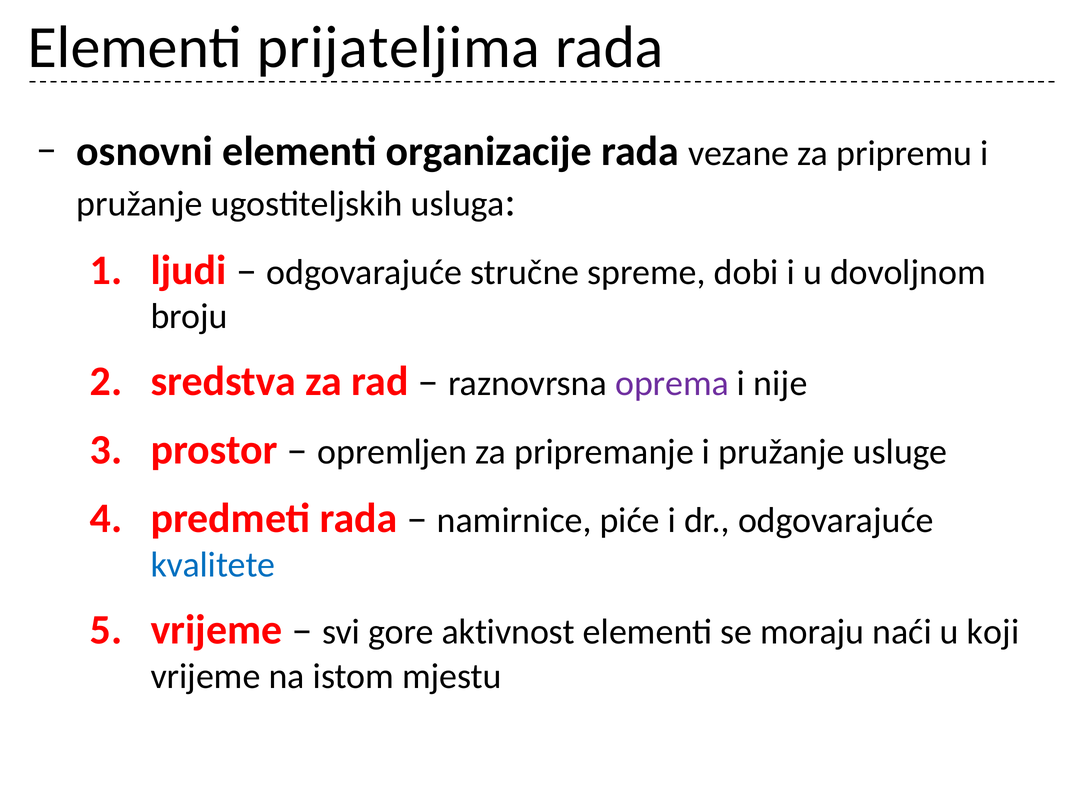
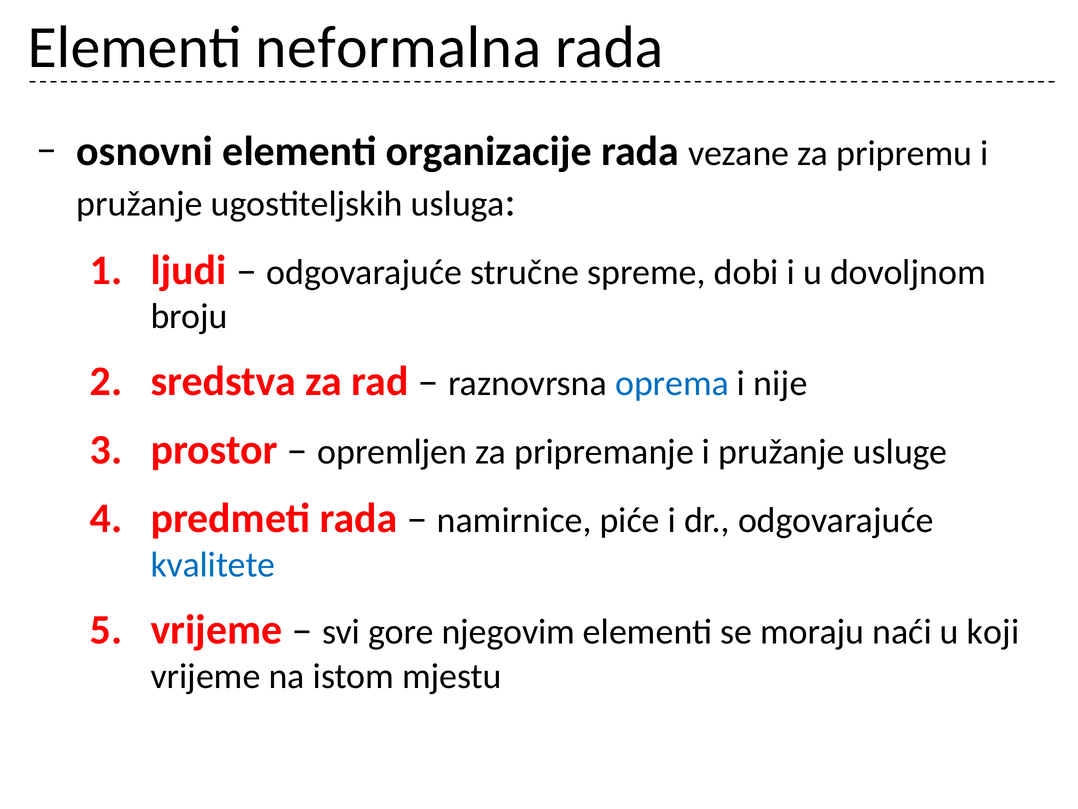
prijateljima: prijateljima -> neformalna
oprema colour: purple -> blue
aktivnost: aktivnost -> njegovim
